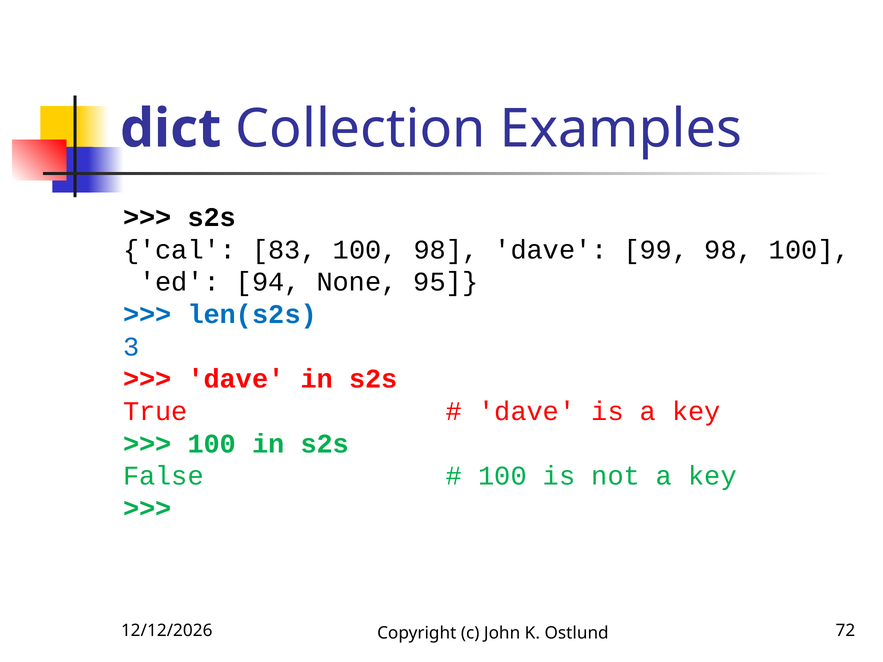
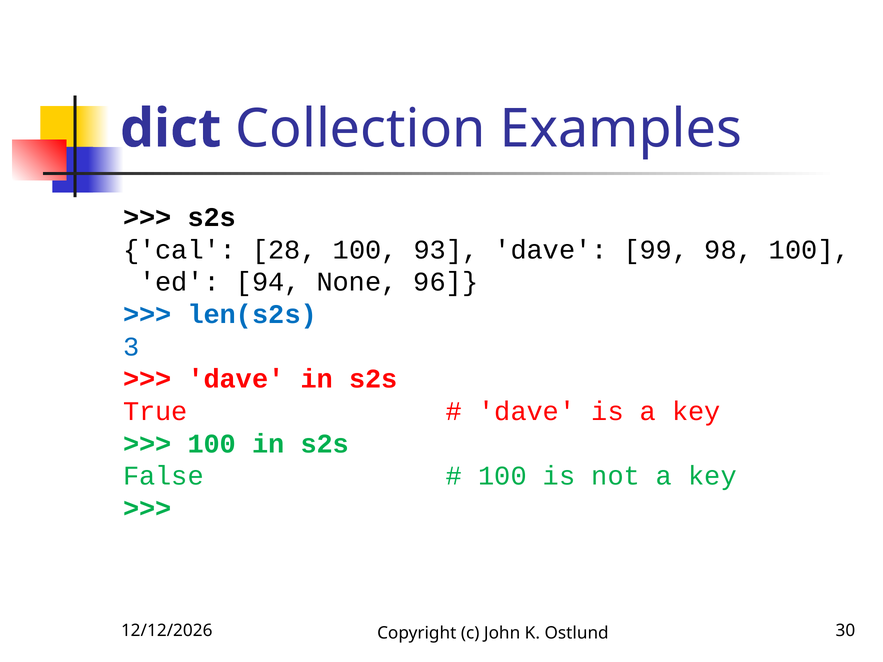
83: 83 -> 28
100 98: 98 -> 93
95: 95 -> 96
72: 72 -> 30
